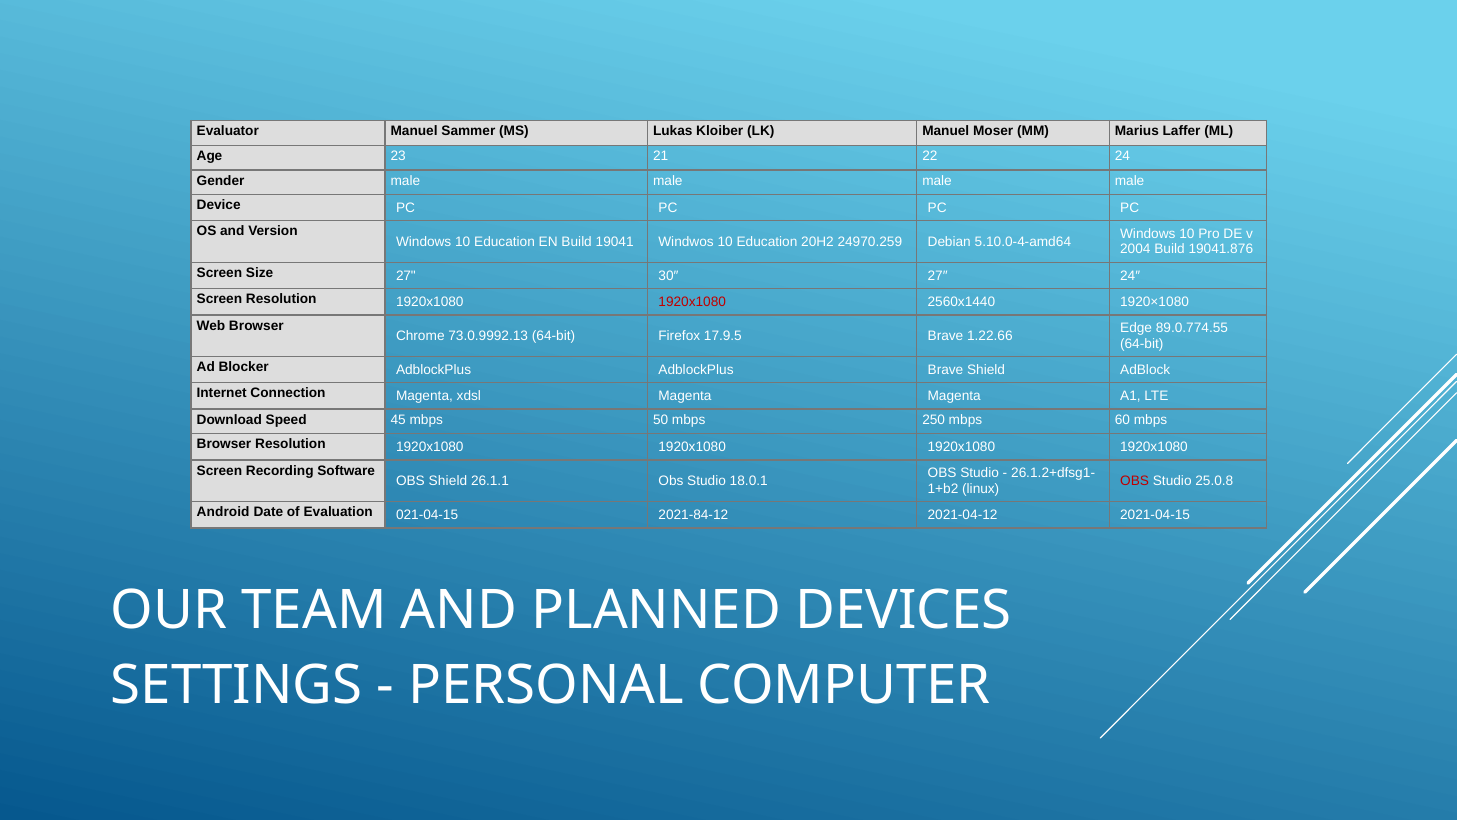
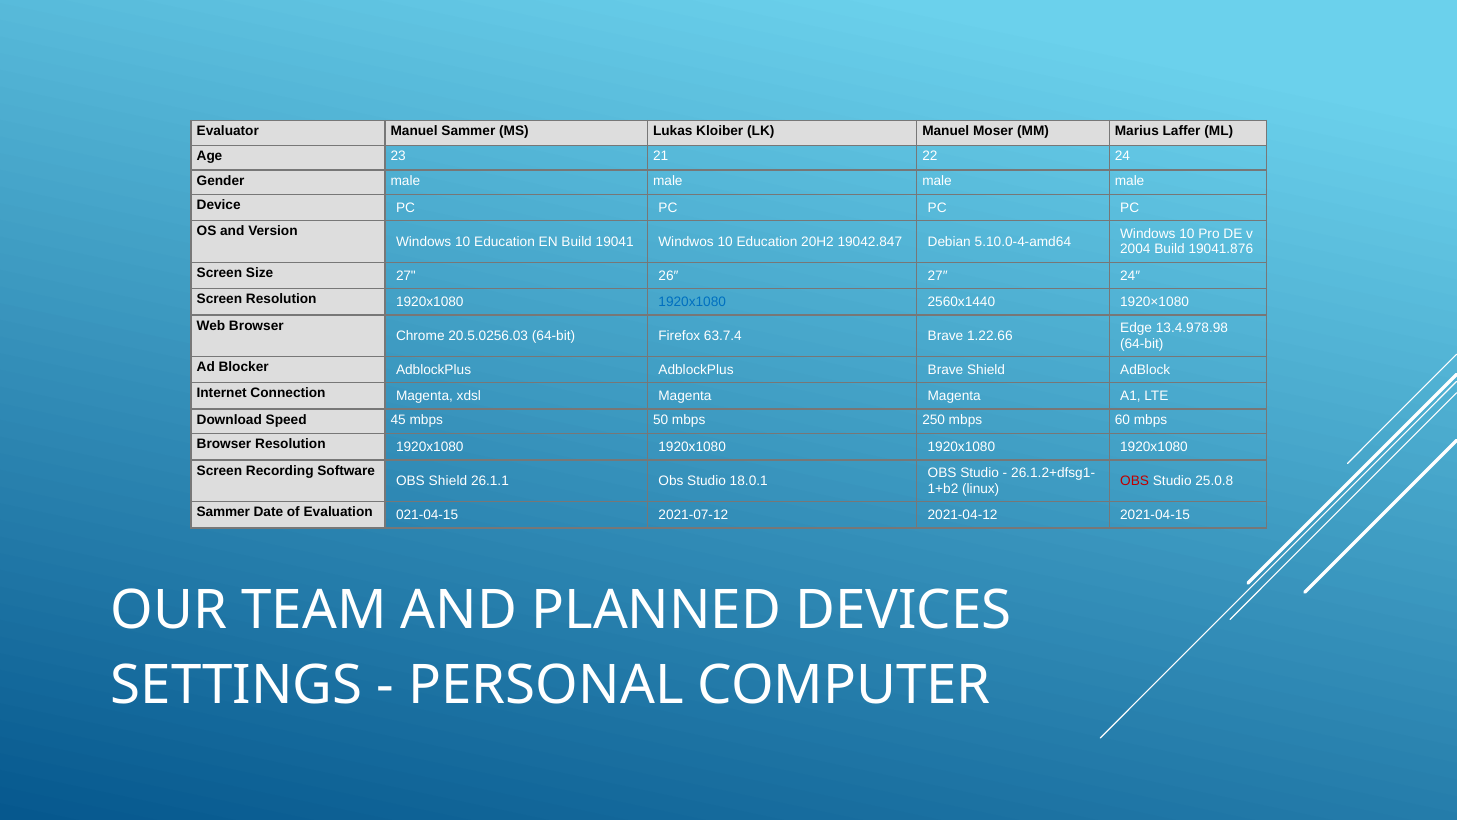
24970.259: 24970.259 -> 19042.847
30″: 30″ -> 26″
1920x1080 at (692, 302) colour: red -> blue
89.0.774.55: 89.0.774.55 -> 13.4.978.98
73.0.9992.13: 73.0.9992.13 -> 20.5.0256.03
17.9.5: 17.9.5 -> 63.7.4
Android at (223, 512): Android -> Sammer
2021-84-12: 2021-84-12 -> 2021-07-12
